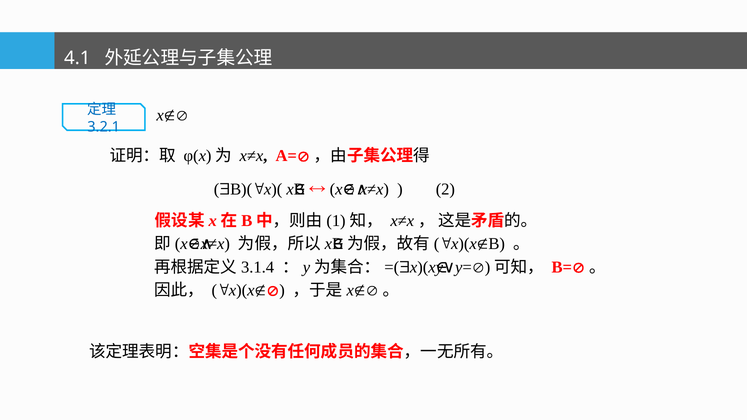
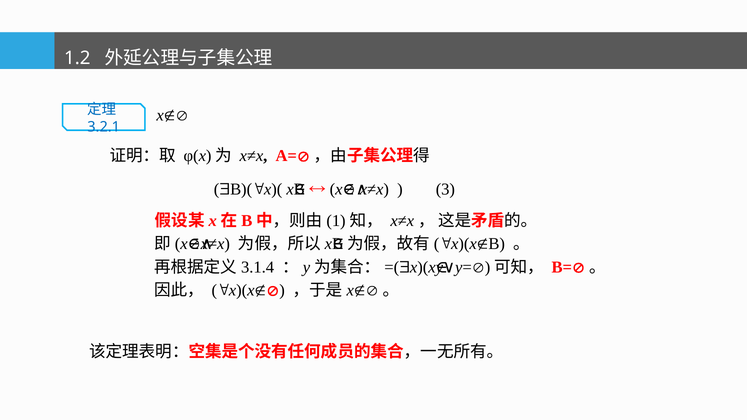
4.1: 4.1 -> 1.2
2: 2 -> 3
